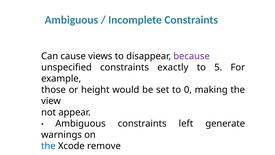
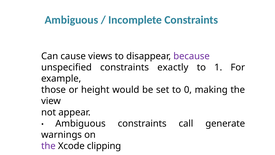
5: 5 -> 1
left: left -> call
the at (48, 146) colour: blue -> purple
remove: remove -> clipping
